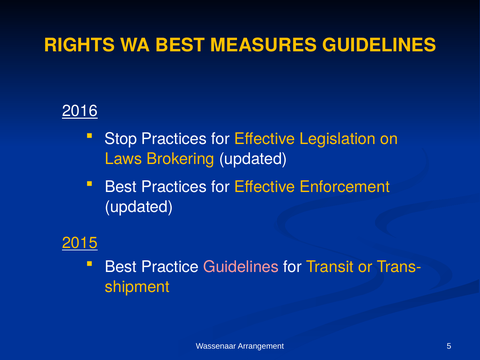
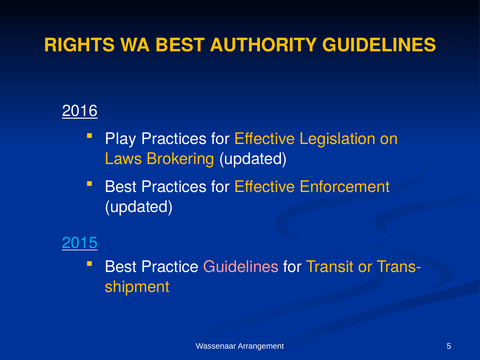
MEASURES: MEASURES -> AUTHORITY
Stop: Stop -> Play
2015 colour: yellow -> light blue
